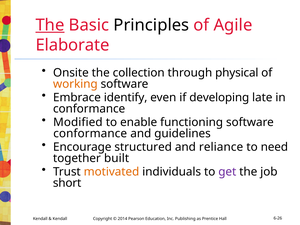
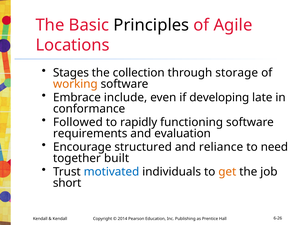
The at (50, 25) underline: present -> none
Elaborate: Elaborate -> Locations
Onsite: Onsite -> Stages
physical: physical -> storage
identify: identify -> include
Modified: Modified -> Followed
enable: enable -> rapidly
conformance at (90, 134): conformance -> requirements
guidelines: guidelines -> evaluation
motivated colour: orange -> blue
get colour: purple -> orange
